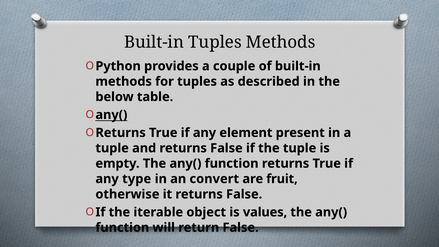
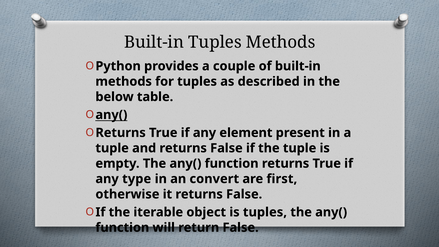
fruit: fruit -> first
is values: values -> tuples
